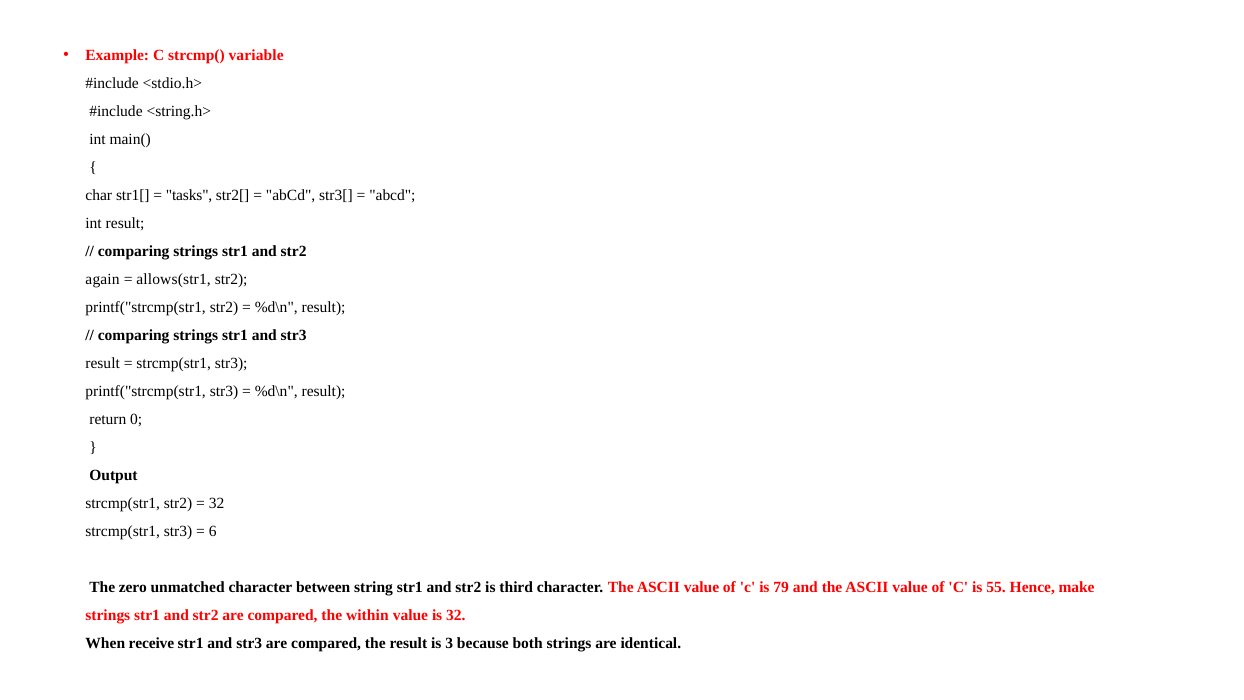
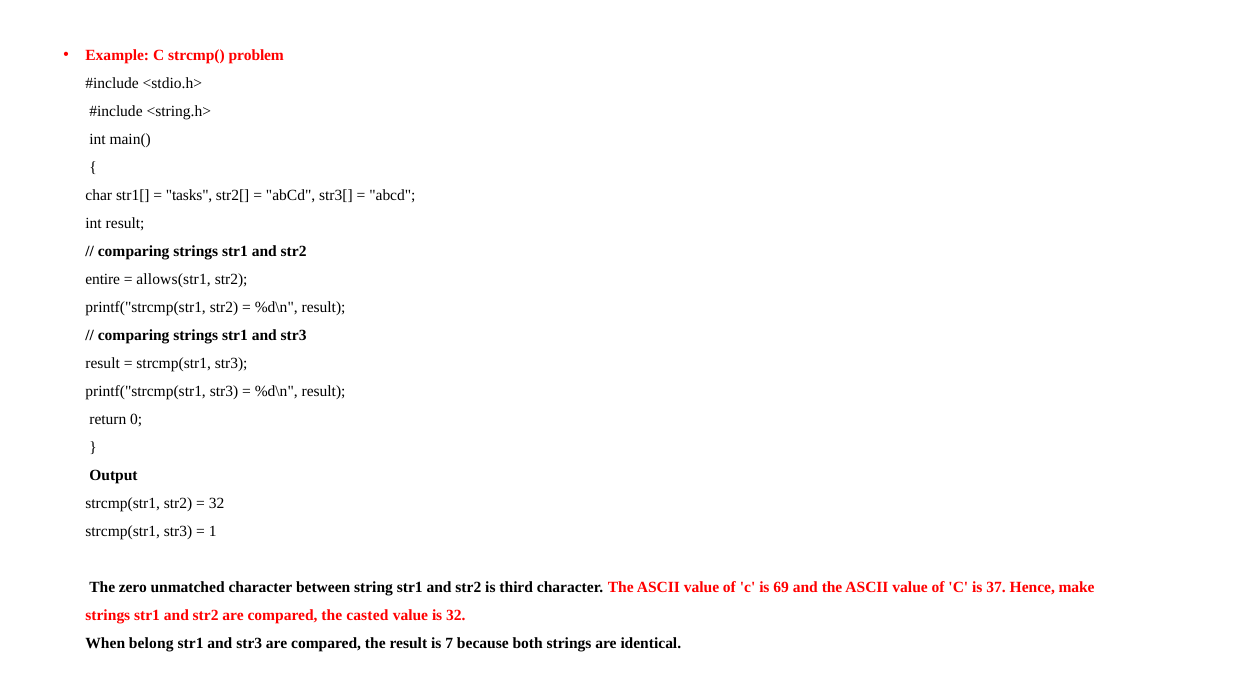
variable: variable -> problem
again: again -> entire
6: 6 -> 1
79: 79 -> 69
55: 55 -> 37
within: within -> casted
receive: receive -> belong
3: 3 -> 7
